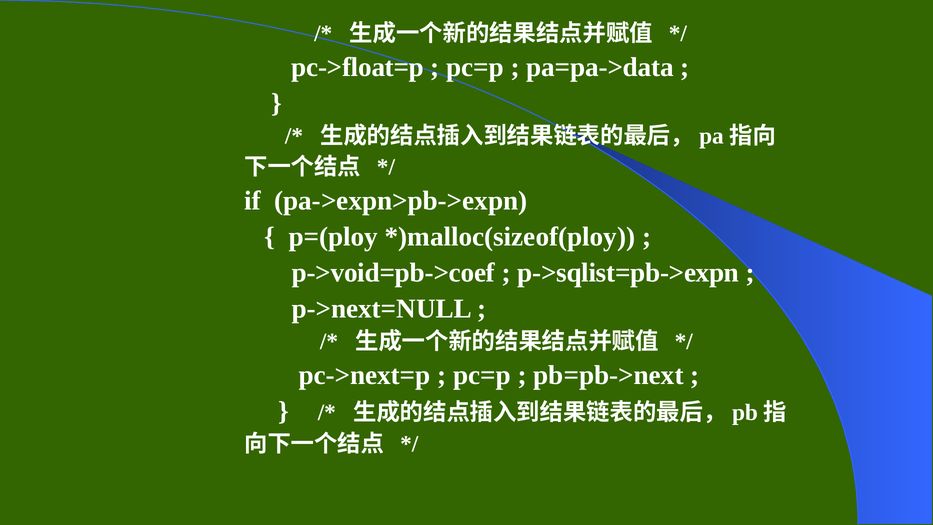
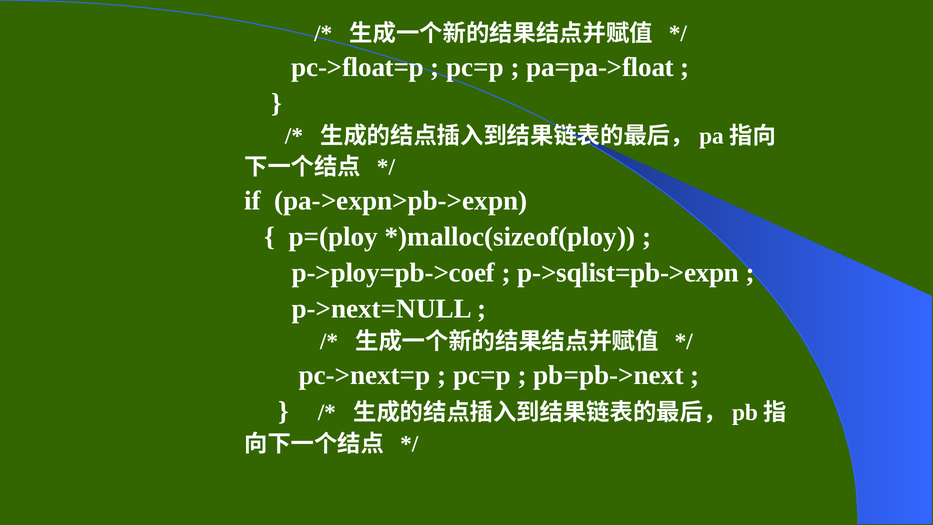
pa=pa->data: pa=pa->data -> pa=pa->float
p->void=pb->coef: p->void=pb->coef -> p->ploy=pb->coef
